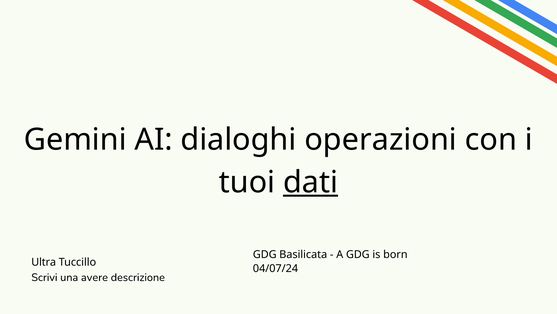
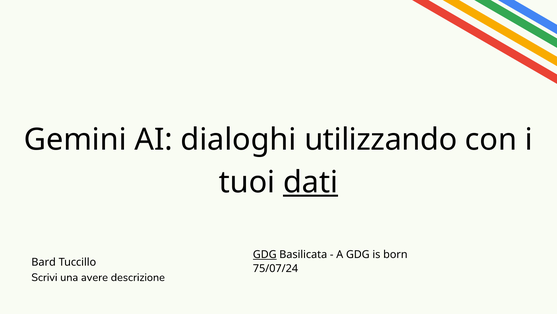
operazioni: operazioni -> utilizzando
GDG at (265, 254) underline: none -> present
Ultra: Ultra -> Bard
04/07/24: 04/07/24 -> 75/07/24
